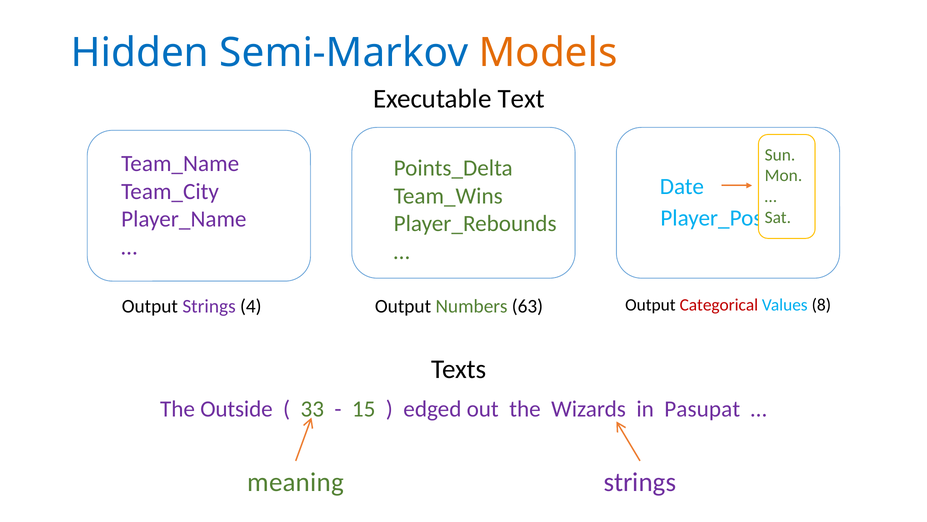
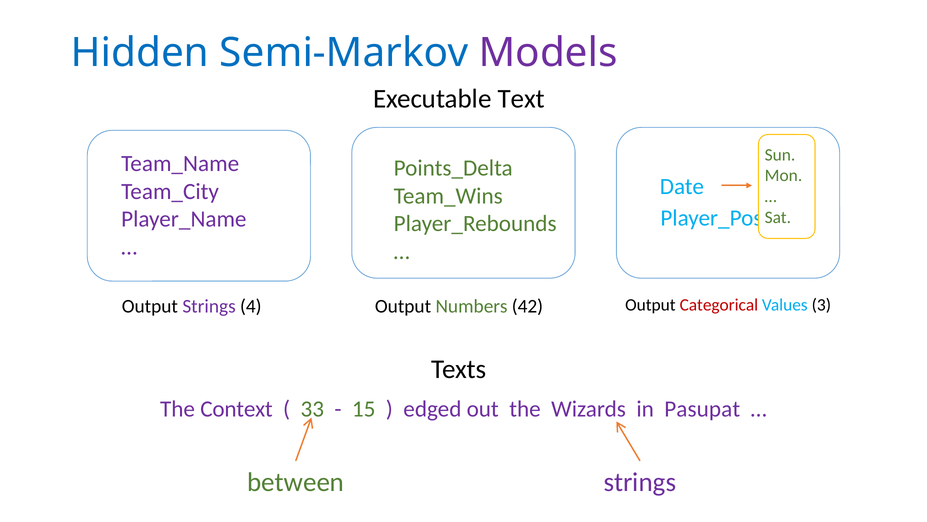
Models colour: orange -> purple
8: 8 -> 3
63: 63 -> 42
Outside: Outside -> Context
meaning: meaning -> between
